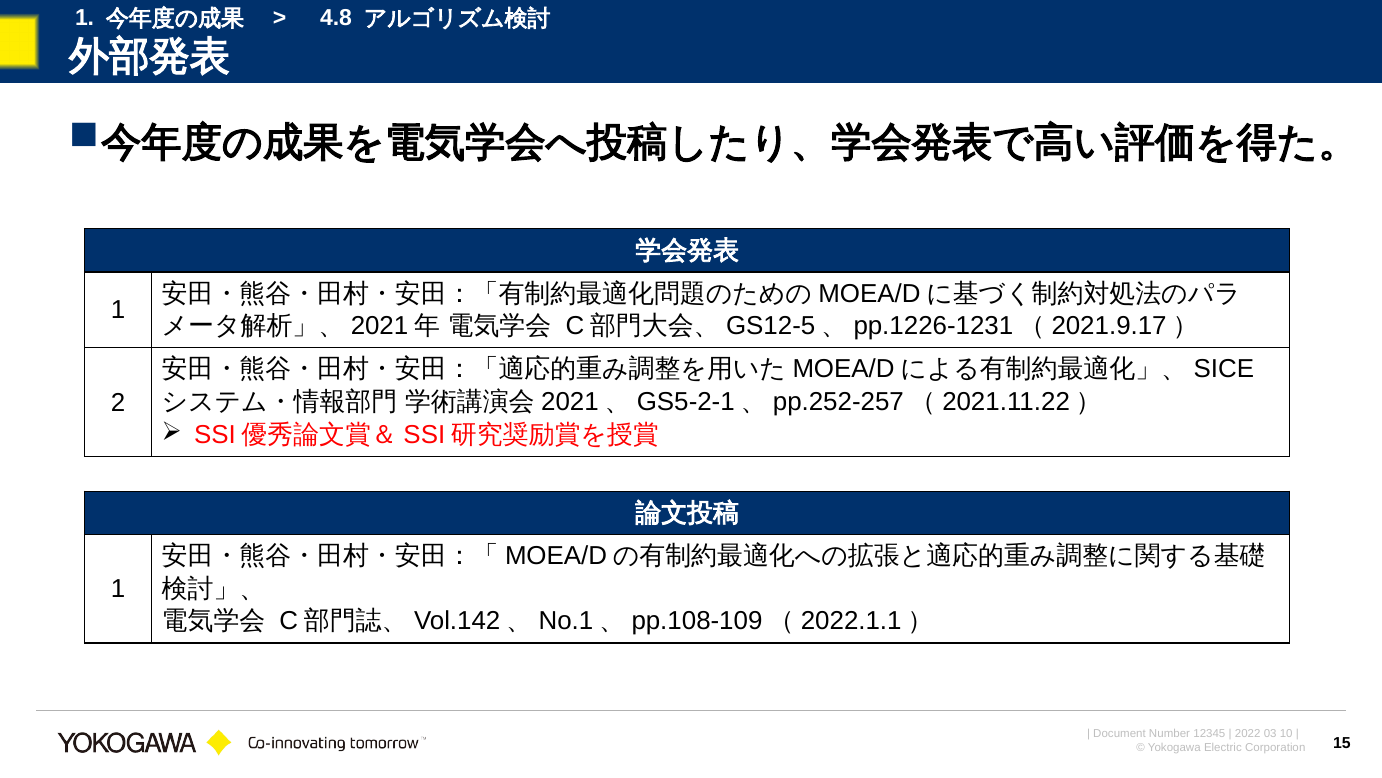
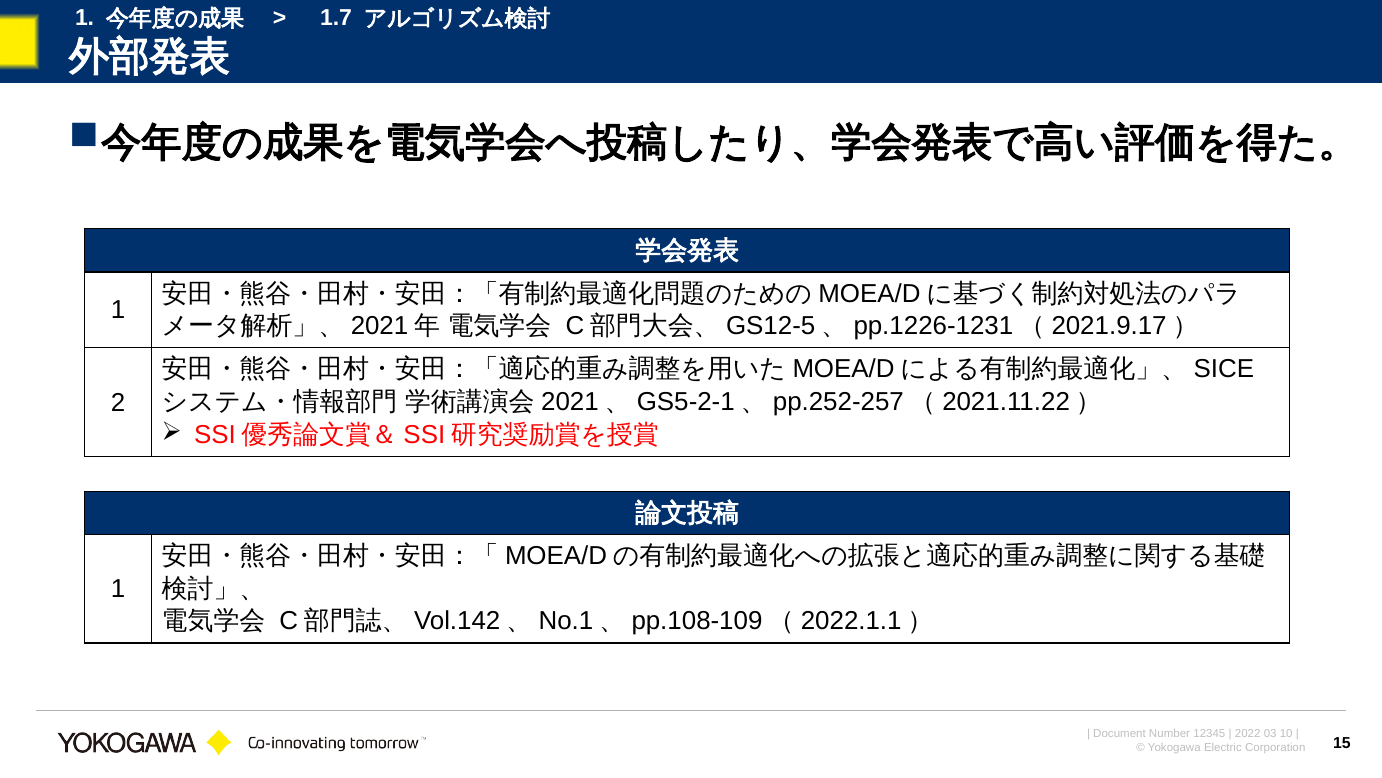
4.8: 4.8 -> 1.7
